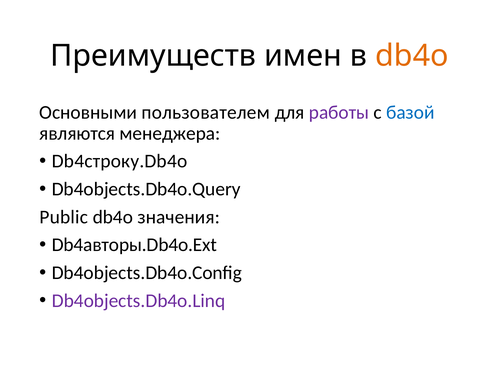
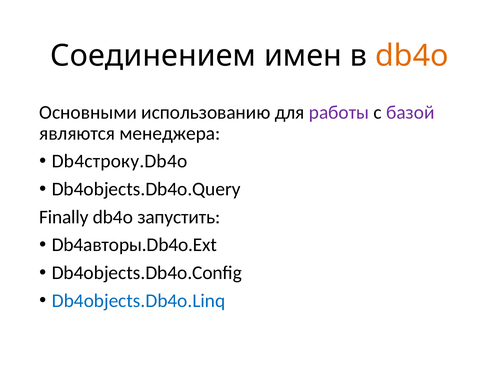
Преимуществ: Преимуществ -> Соединением
пользователем: пользователем -> использованию
базой colour: blue -> purple
Public: Public -> Finally
значения: значения -> запустить
Db4objects.Db4o.Linq colour: purple -> blue
